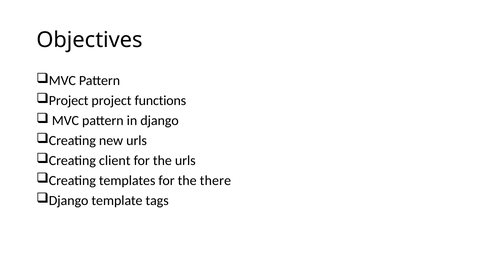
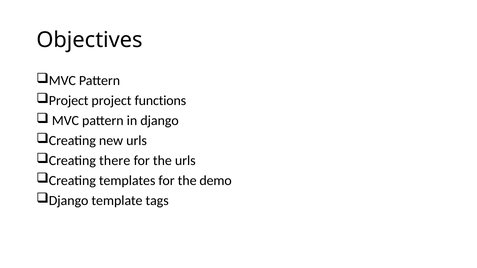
client: client -> there
there: there -> demo
